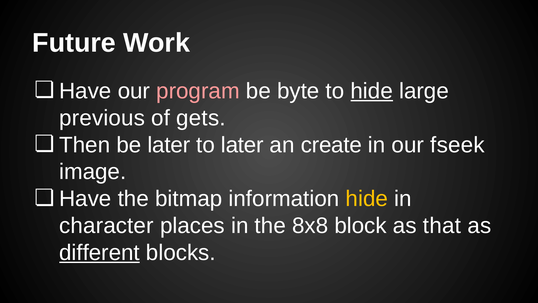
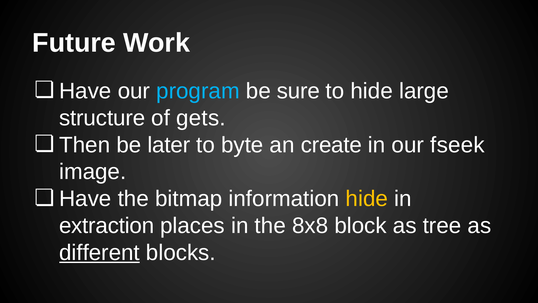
program colour: pink -> light blue
byte: byte -> sure
hide at (372, 91) underline: present -> none
previous: previous -> structure
to later: later -> byte
character: character -> extraction
that: that -> tree
